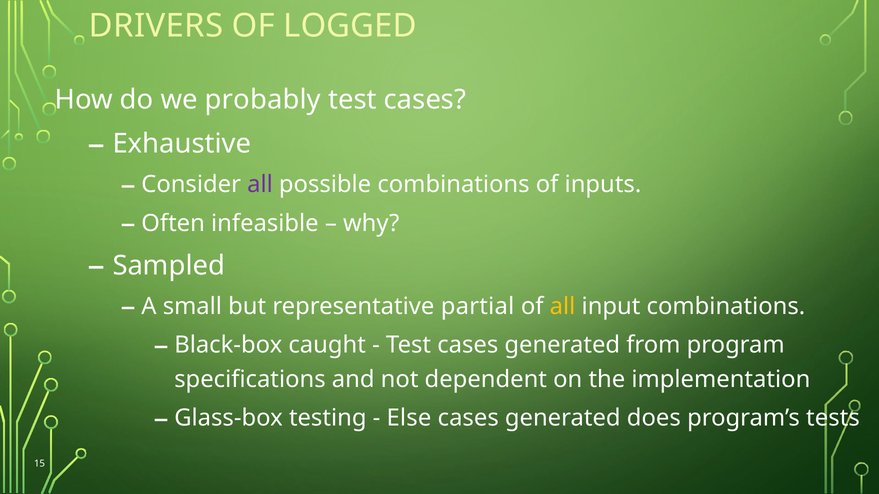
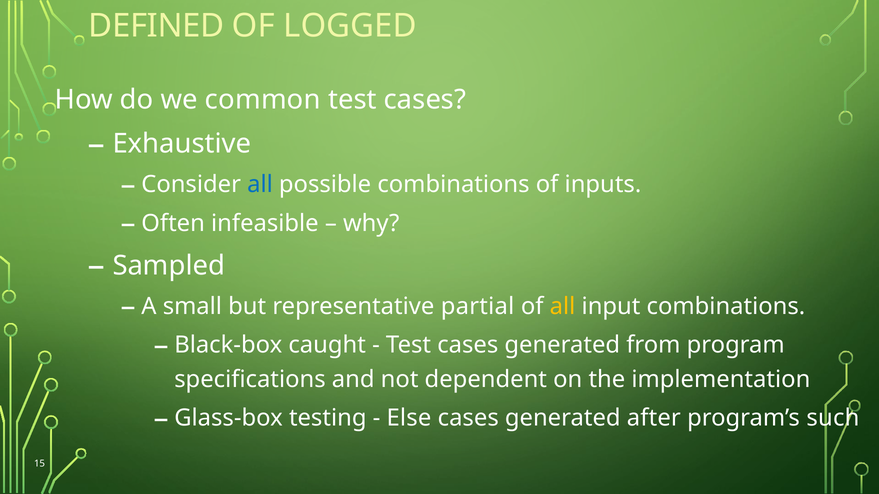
DRIVERS: DRIVERS -> DEFINED
probably: probably -> common
all at (260, 185) colour: purple -> blue
does: does -> after
tests: tests -> such
